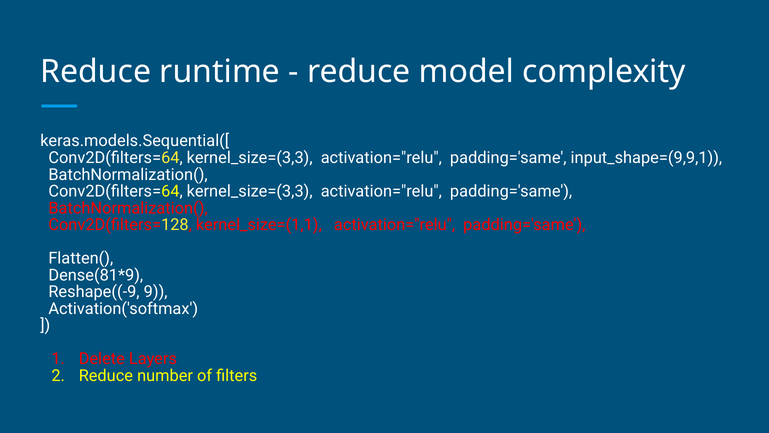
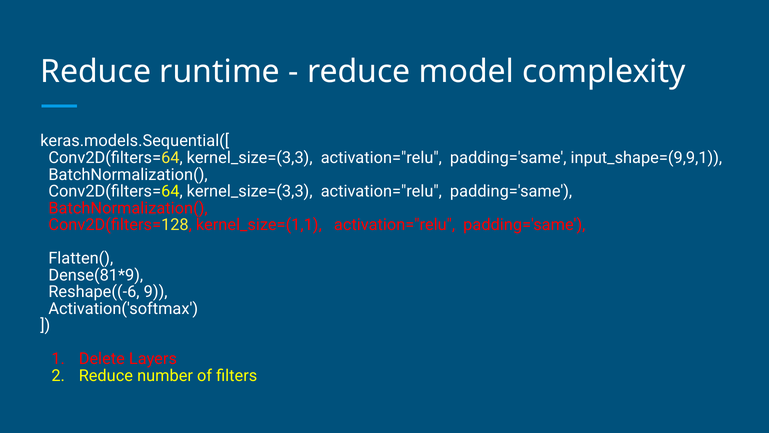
Reshape((-9: Reshape((-9 -> Reshape((-6
